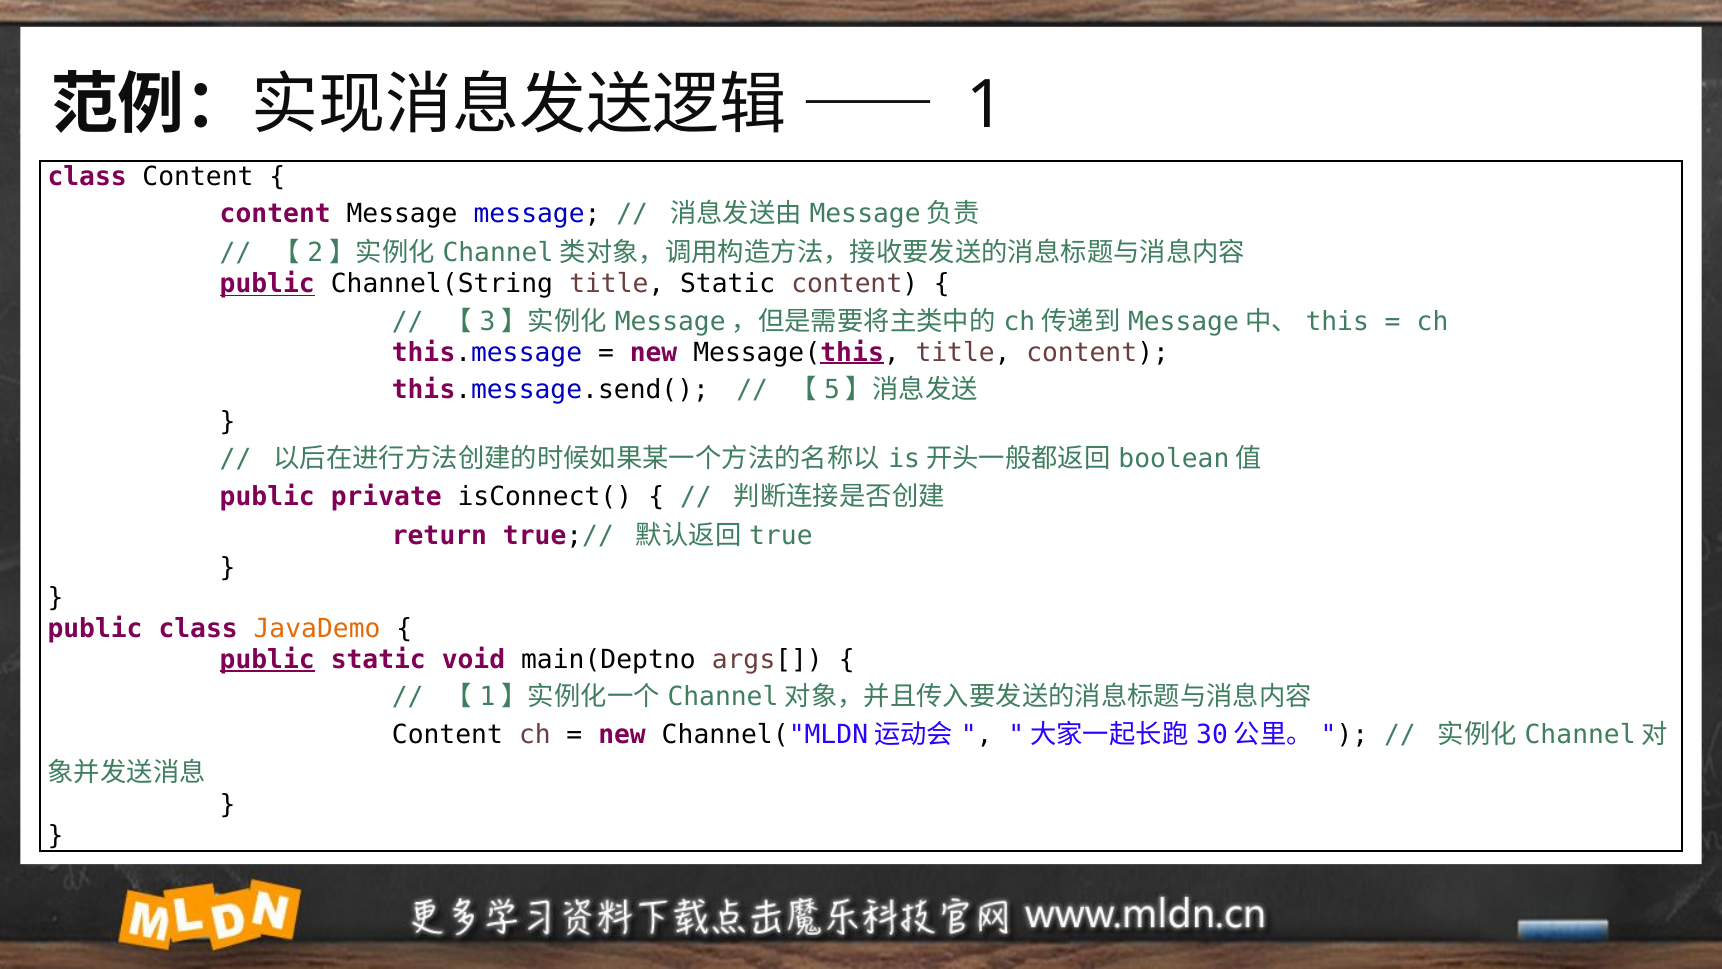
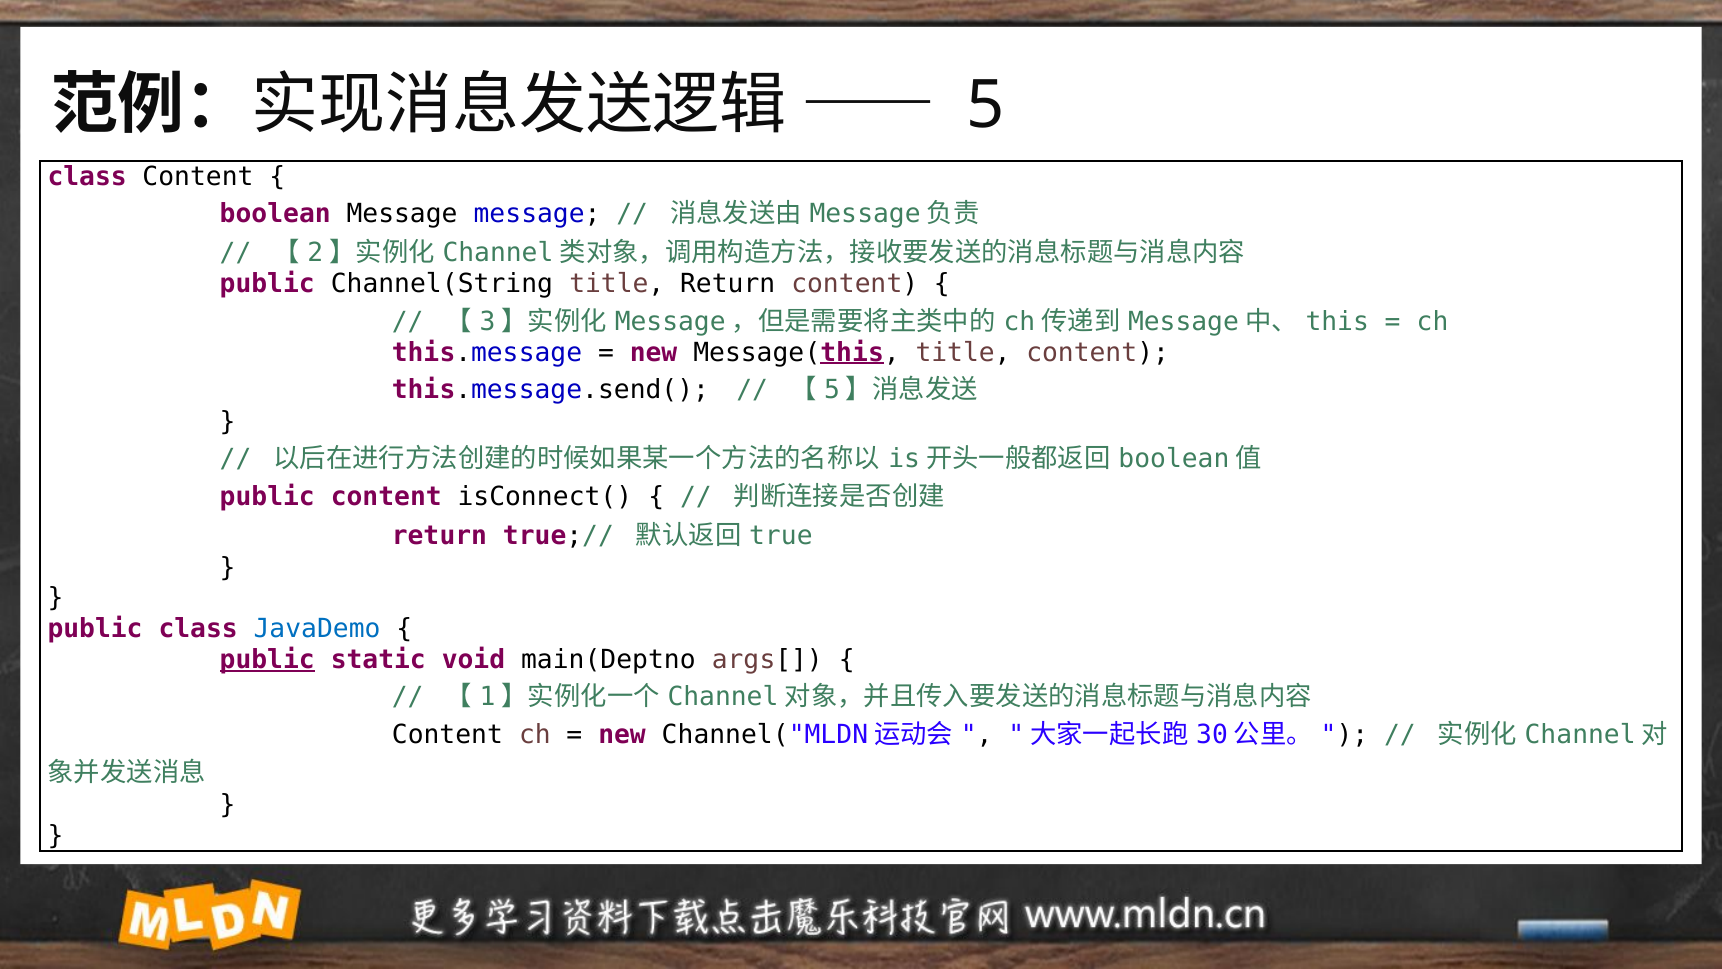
1: 1 -> 5
content at (275, 214): content -> boolean
public at (267, 284) underline: present -> none
title Static: Static -> Return
public private: private -> content
JavaDemo colour: orange -> blue
